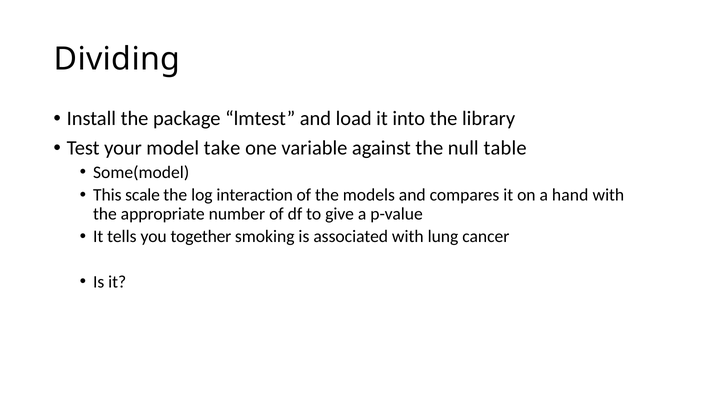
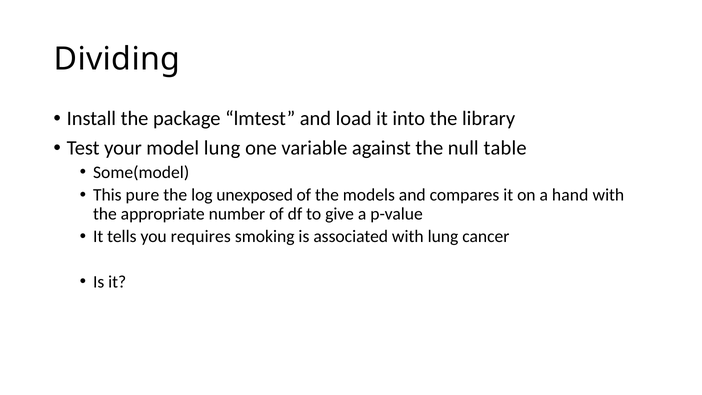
model take: take -> lung
scale: scale -> pure
interaction: interaction -> unexposed
together: together -> requires
